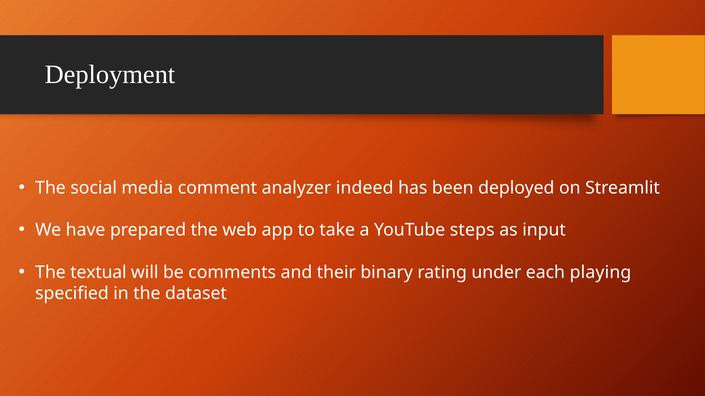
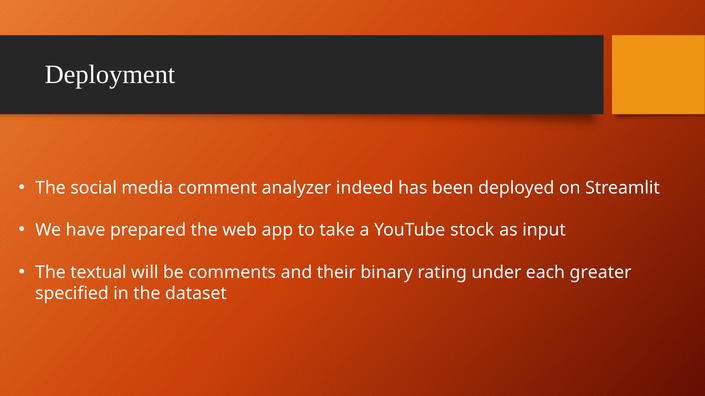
steps: steps -> stock
playing: playing -> greater
